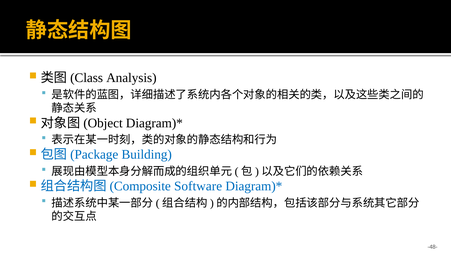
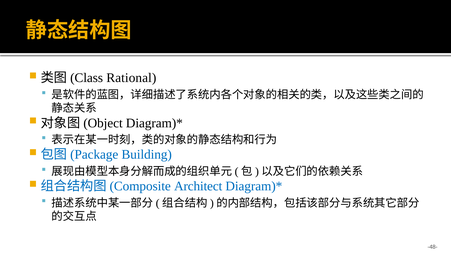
Analysis: Analysis -> Rational
Software: Software -> Architect
